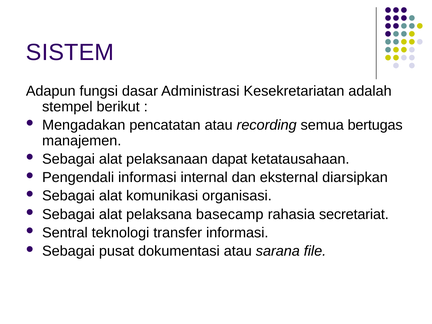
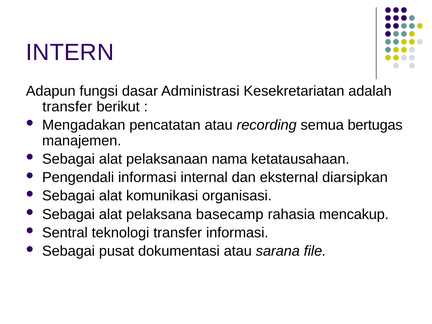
SISTEM: SISTEM -> INTERN
stempel at (67, 107): stempel -> transfer
dapat: dapat -> nama
secretariat: secretariat -> mencakup
